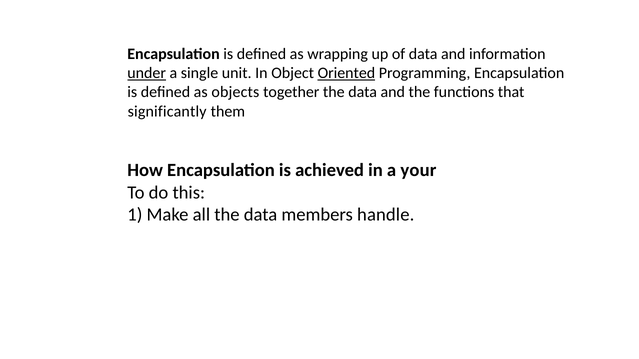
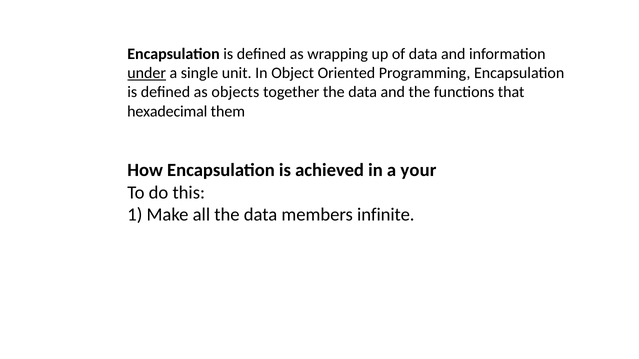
Oriented underline: present -> none
significantly: significantly -> hexadecimal
handle: handle -> infinite
